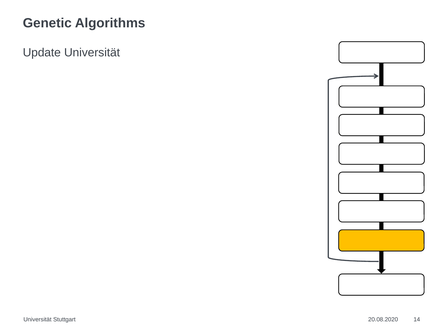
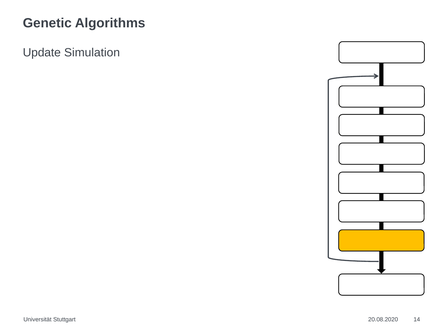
Update Universität: Universität -> Simulation
